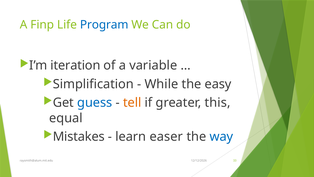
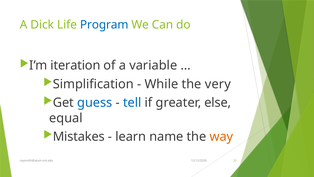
Finp: Finp -> Dick
easy: easy -> very
tell colour: orange -> blue
this: this -> else
easer: easer -> name
way colour: blue -> orange
